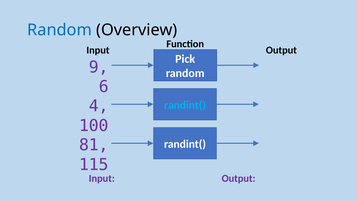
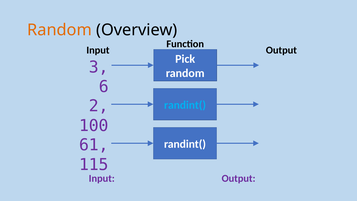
Random at (60, 30) colour: blue -> orange
9: 9 -> 3
4: 4 -> 2
81: 81 -> 61
